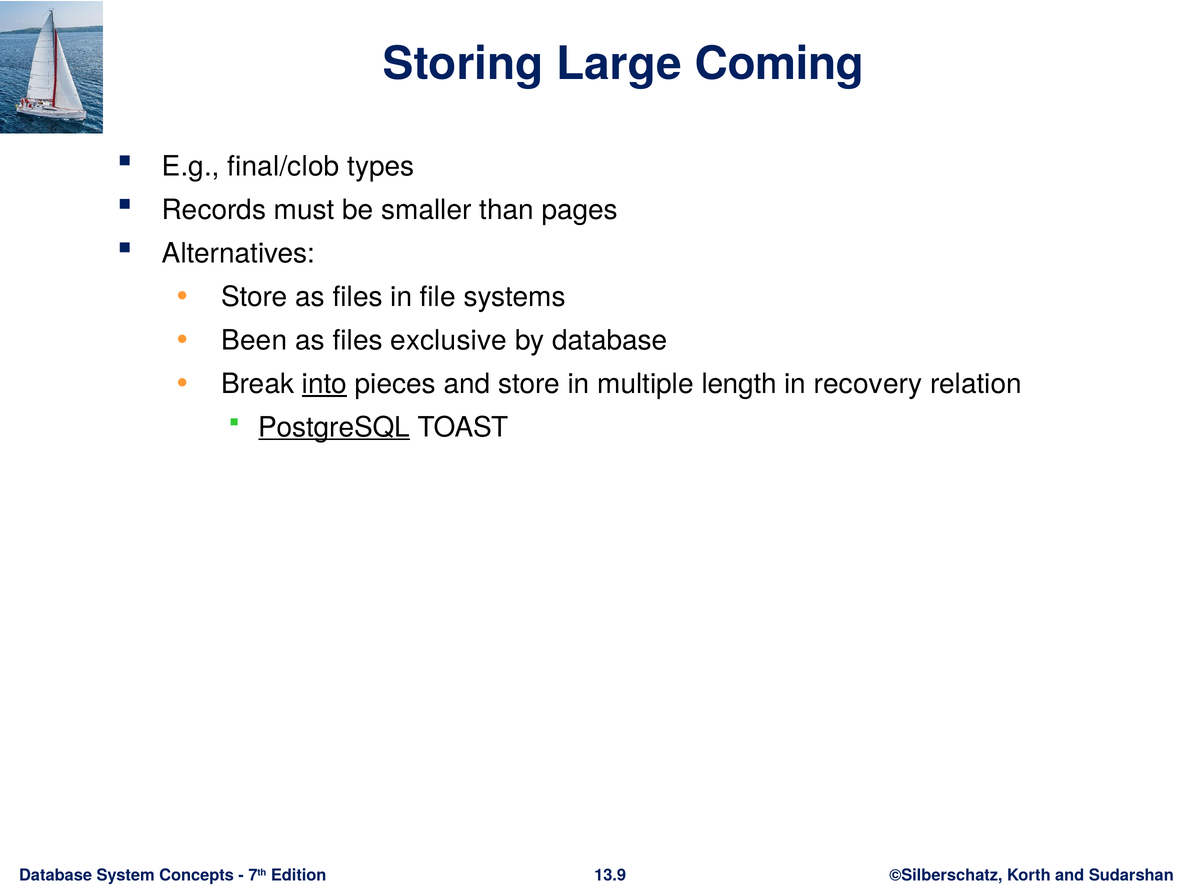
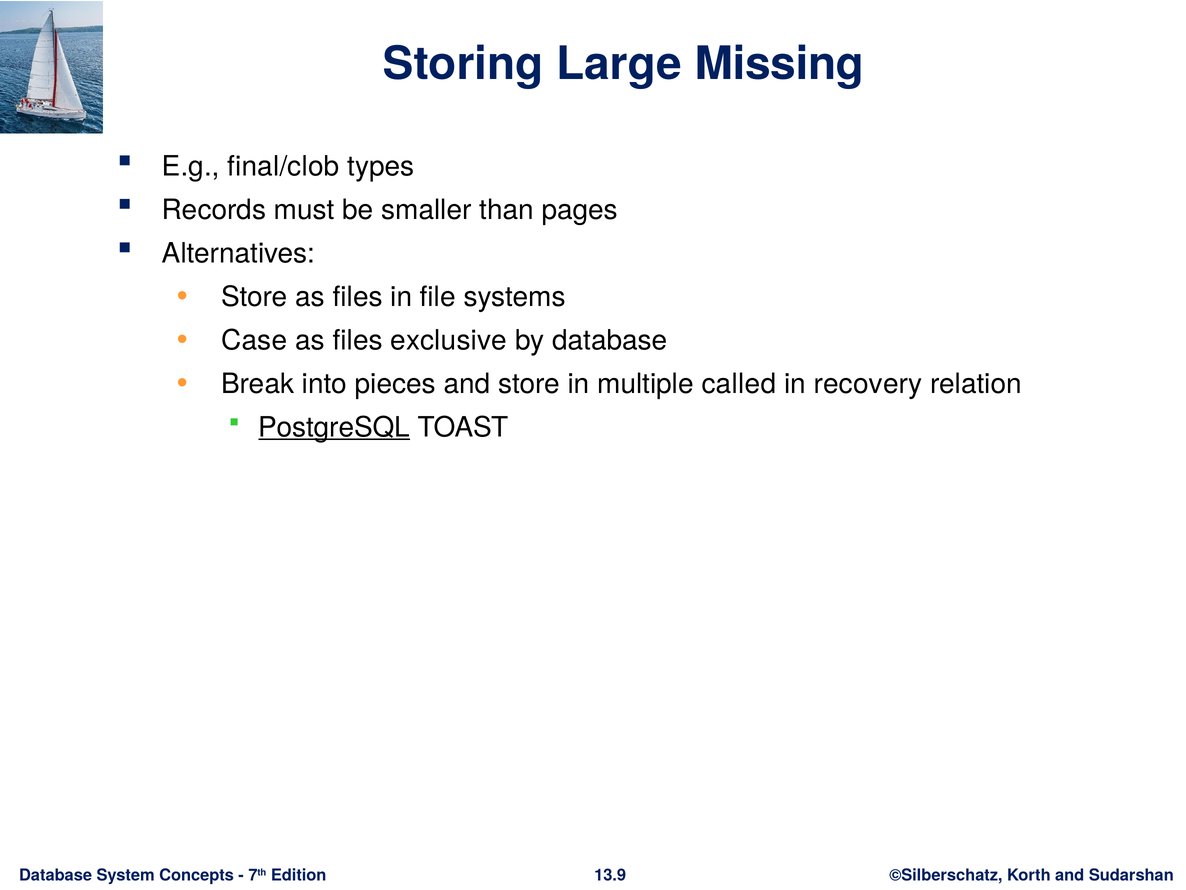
Coming: Coming -> Missing
Been: Been -> Case
into underline: present -> none
length: length -> called
